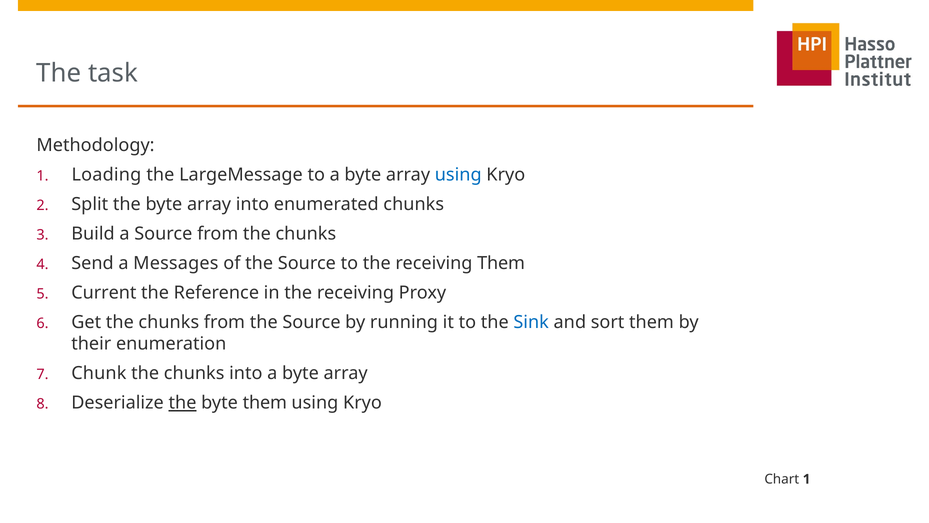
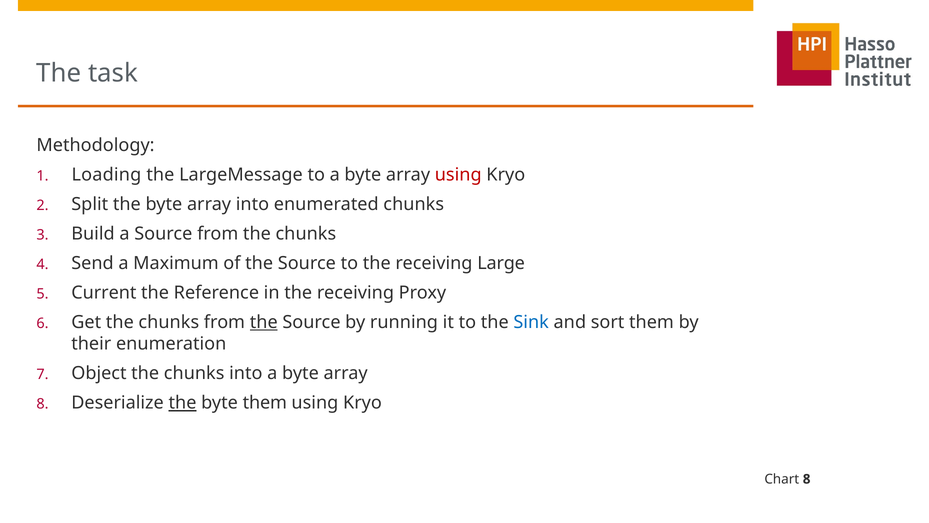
using at (458, 175) colour: blue -> red
Messages: Messages -> Maximum
receiving Them: Them -> Large
the at (264, 322) underline: none -> present
Chunk: Chunk -> Object
Chart 1: 1 -> 8
